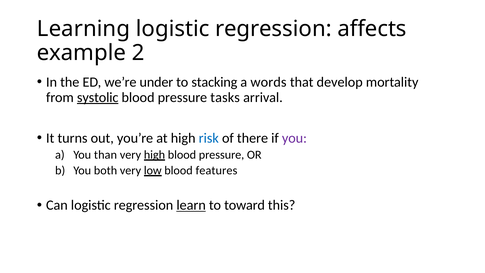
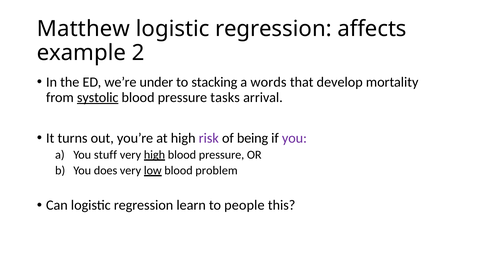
Learning: Learning -> Matthew
risk colour: blue -> purple
there: there -> being
than: than -> stuff
both: both -> does
features: features -> problem
learn underline: present -> none
toward: toward -> people
